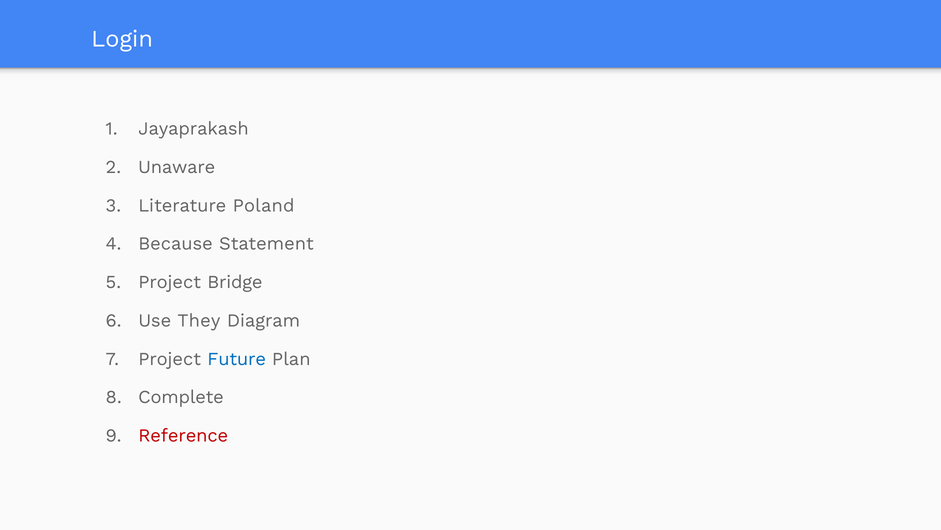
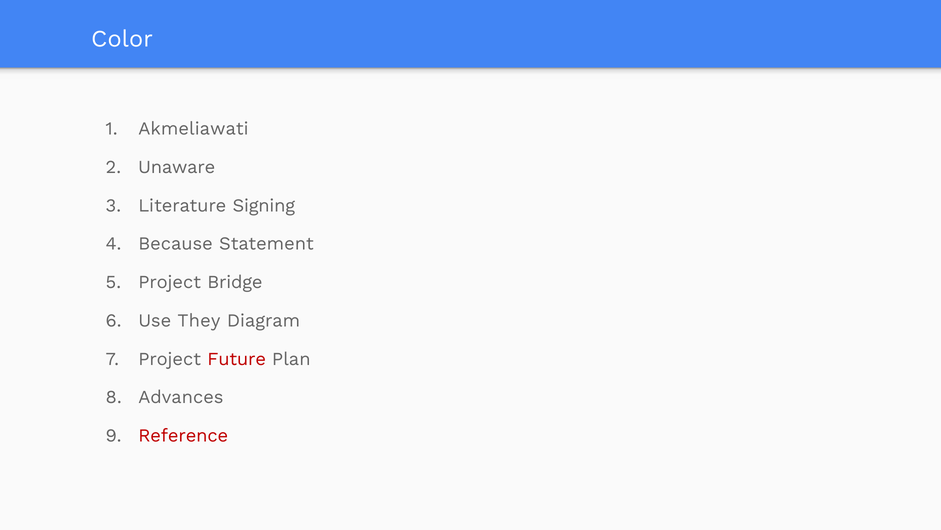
Login: Login -> Color
Jayaprakash: Jayaprakash -> Akmeliawati
Poland: Poland -> Signing
Future colour: blue -> red
Complete: Complete -> Advances
